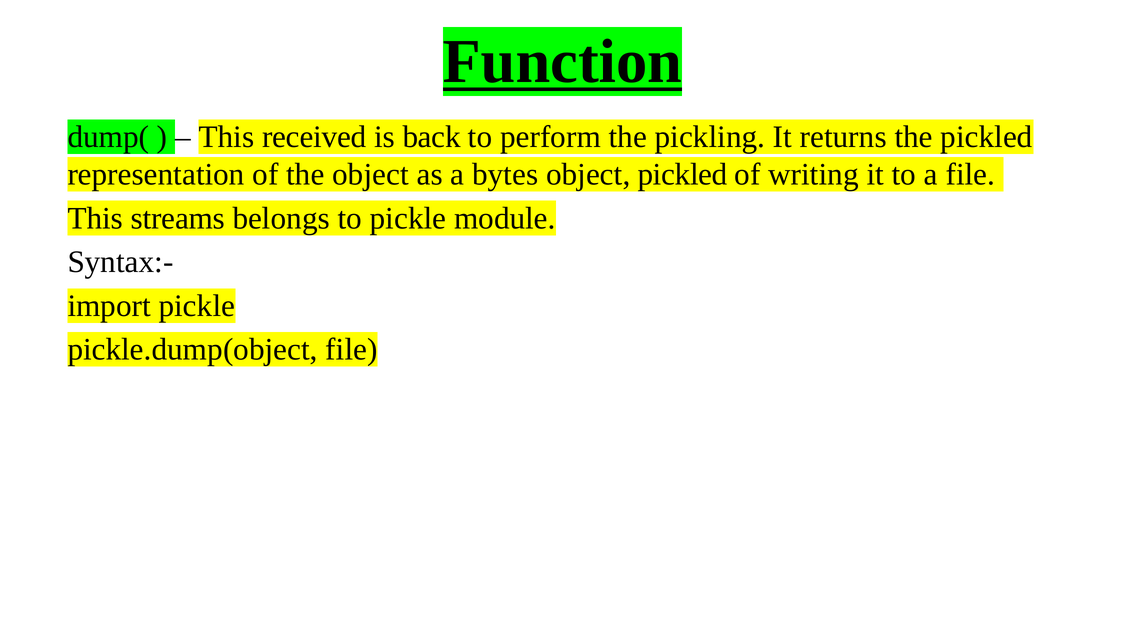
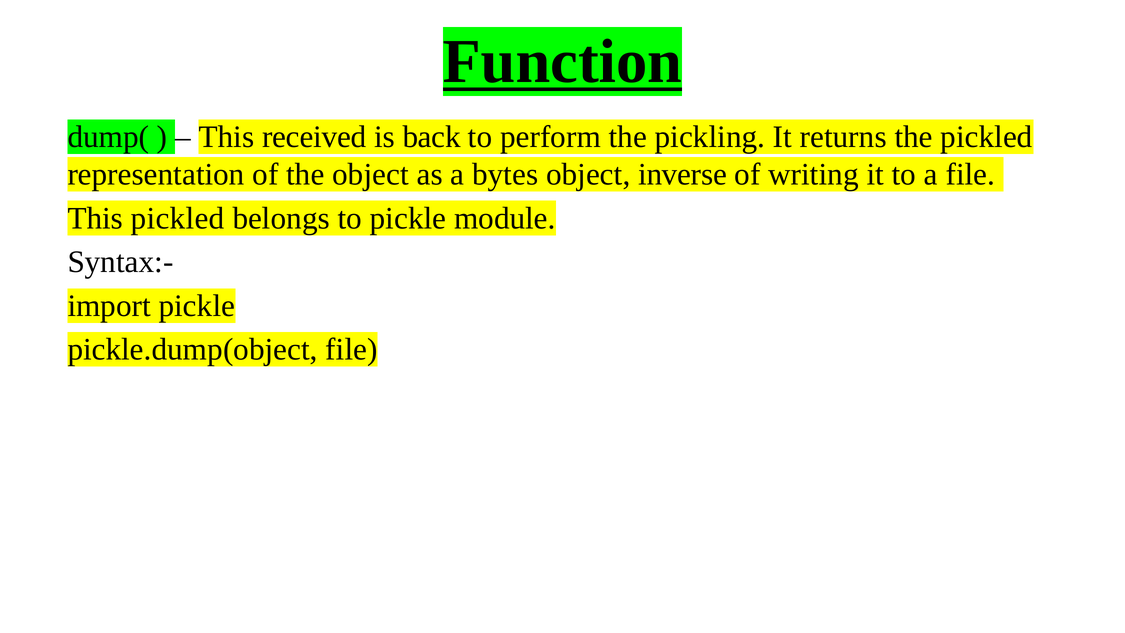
object pickled: pickled -> inverse
This streams: streams -> pickled
